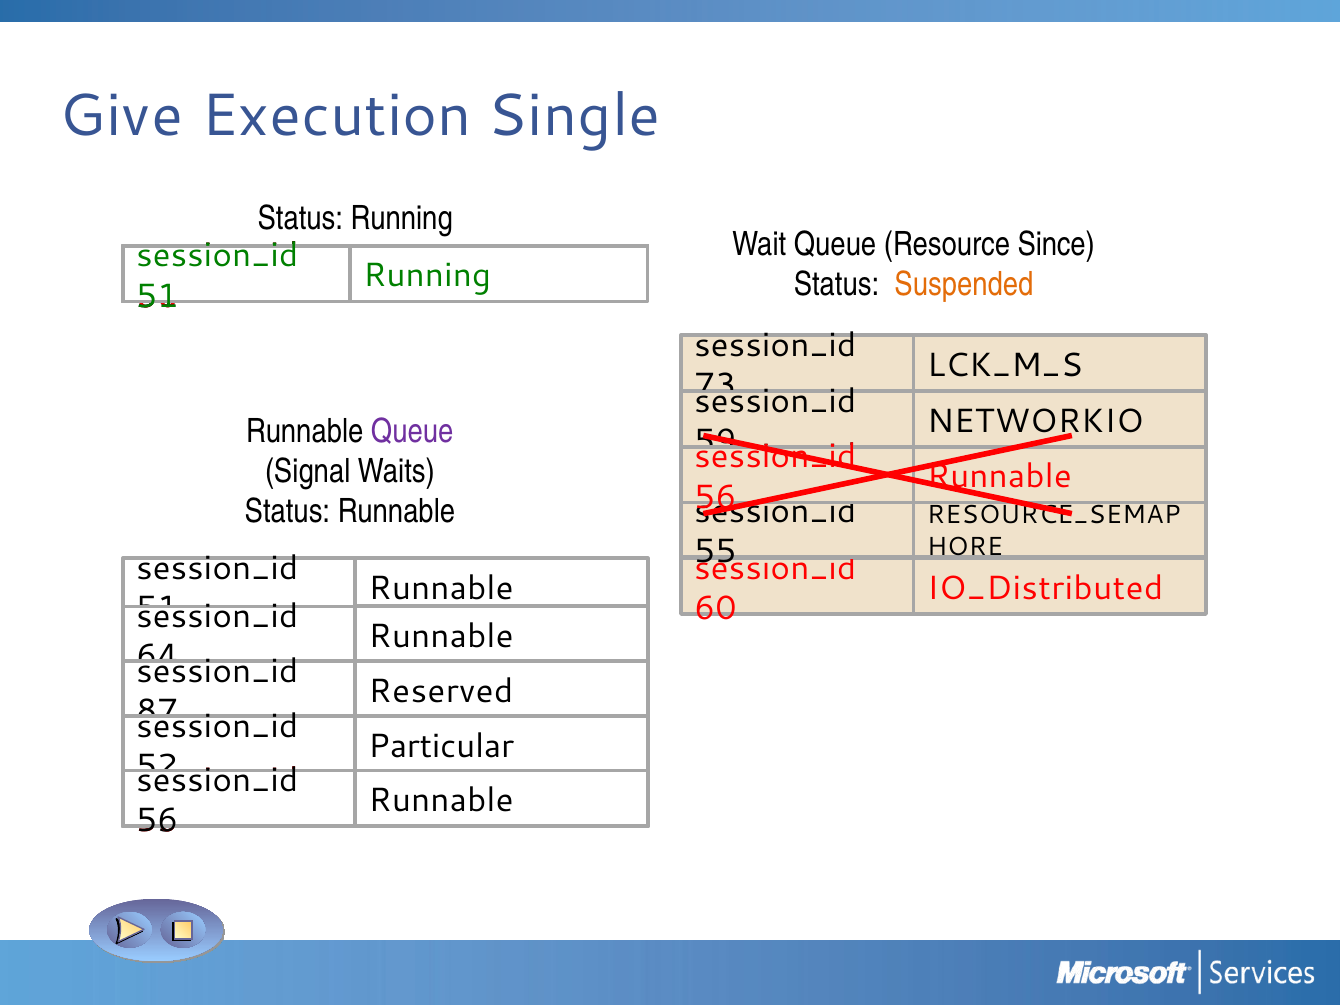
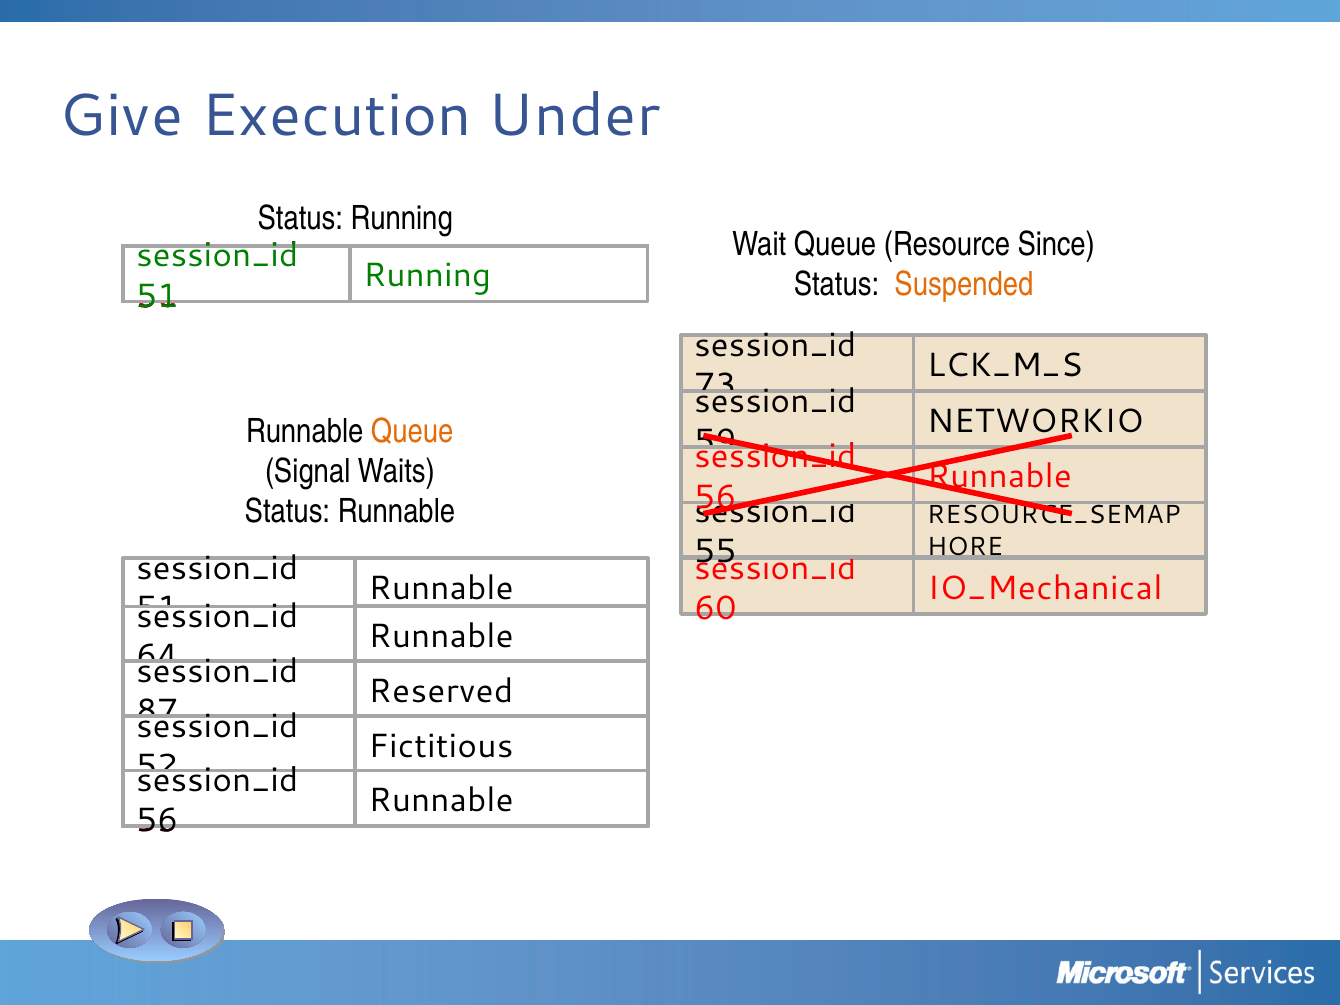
Single: Single -> Under
Queue at (412, 431) colour: purple -> orange
IO_Distributed: IO_Distributed -> IO_Mechanical
Particular: Particular -> Fictitious
